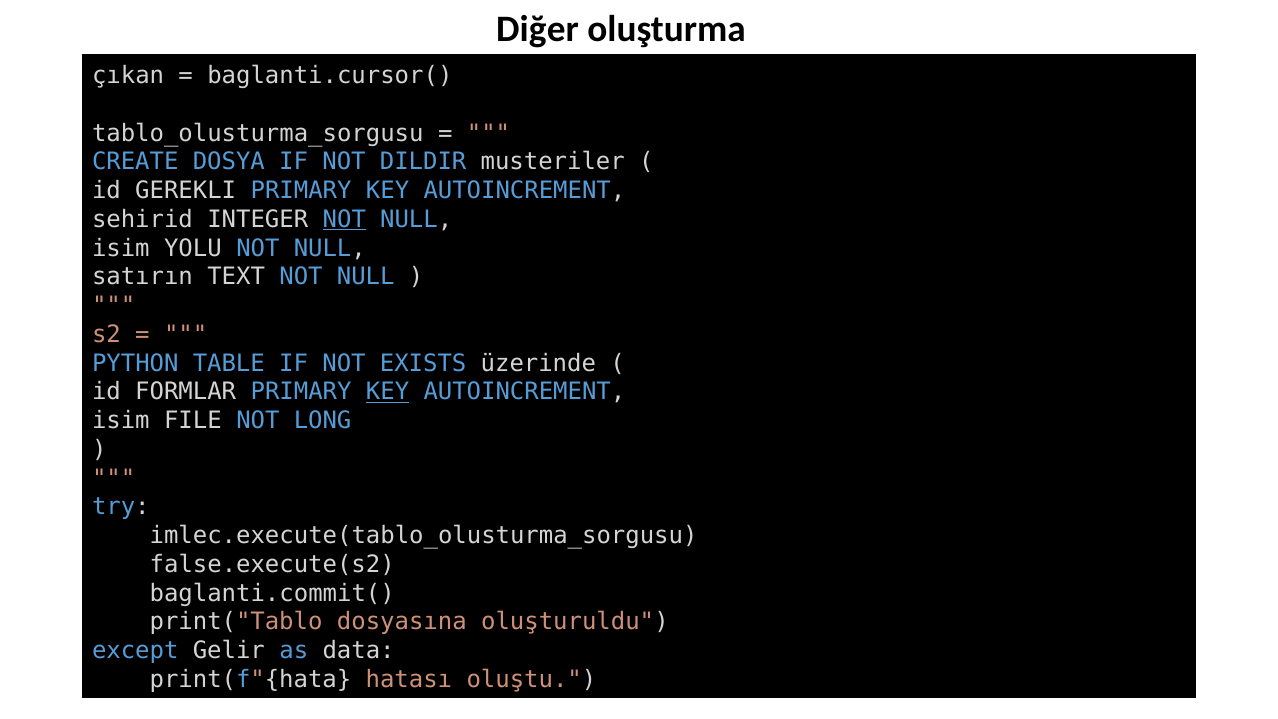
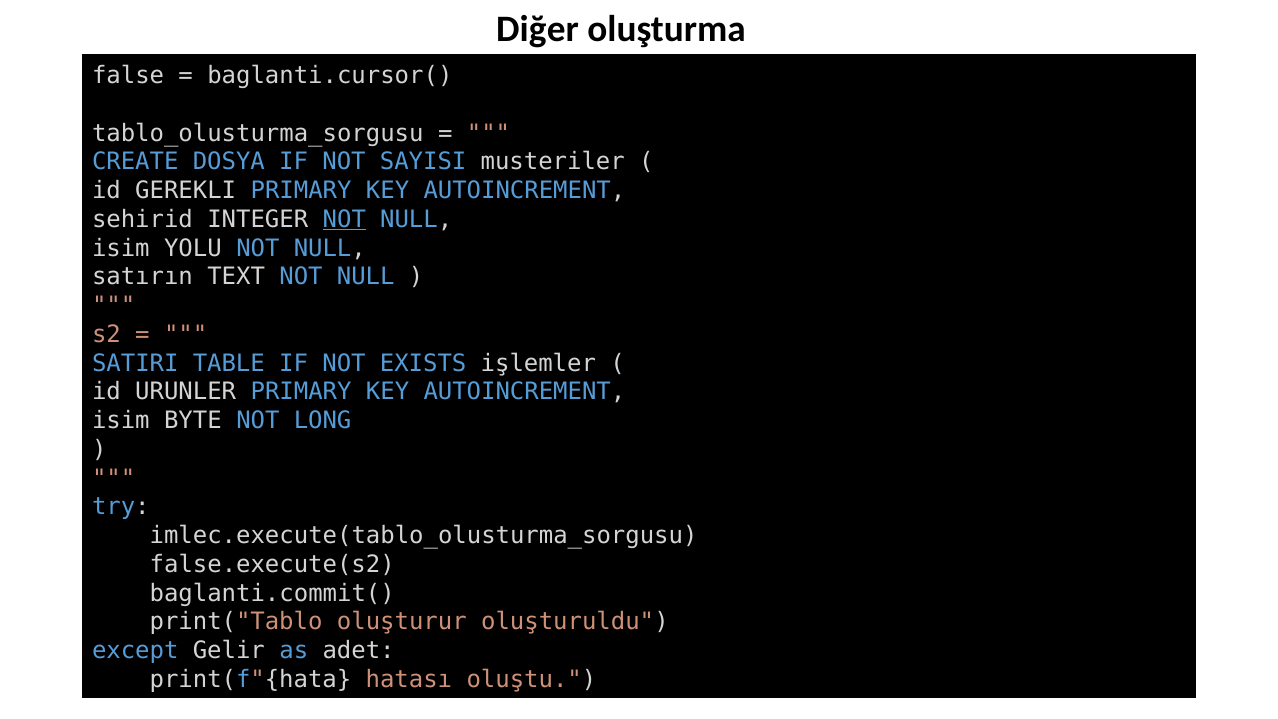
çıkan: çıkan -> false
DILDIR: DILDIR -> SAYISI
PYTHON: PYTHON -> SATIRI
üzerinde: üzerinde -> işlemler
FORMLAR: FORMLAR -> URUNLER
KEY at (388, 392) underline: present -> none
FILE: FILE -> BYTE
dosyasına: dosyasına -> oluşturur
data: data -> adet
